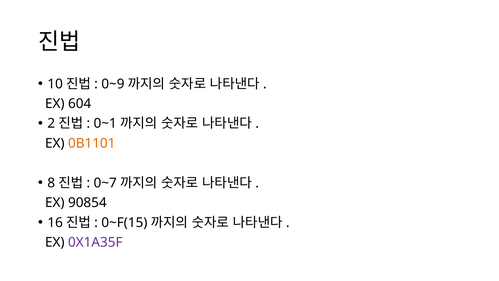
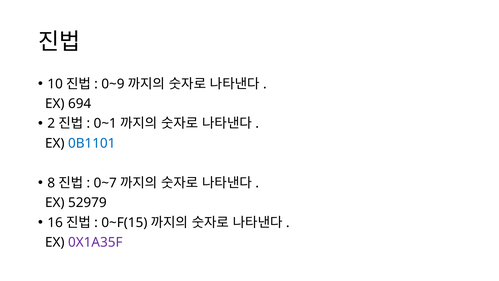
604: 604 -> 694
0B1101 colour: orange -> blue
90854: 90854 -> 52979
